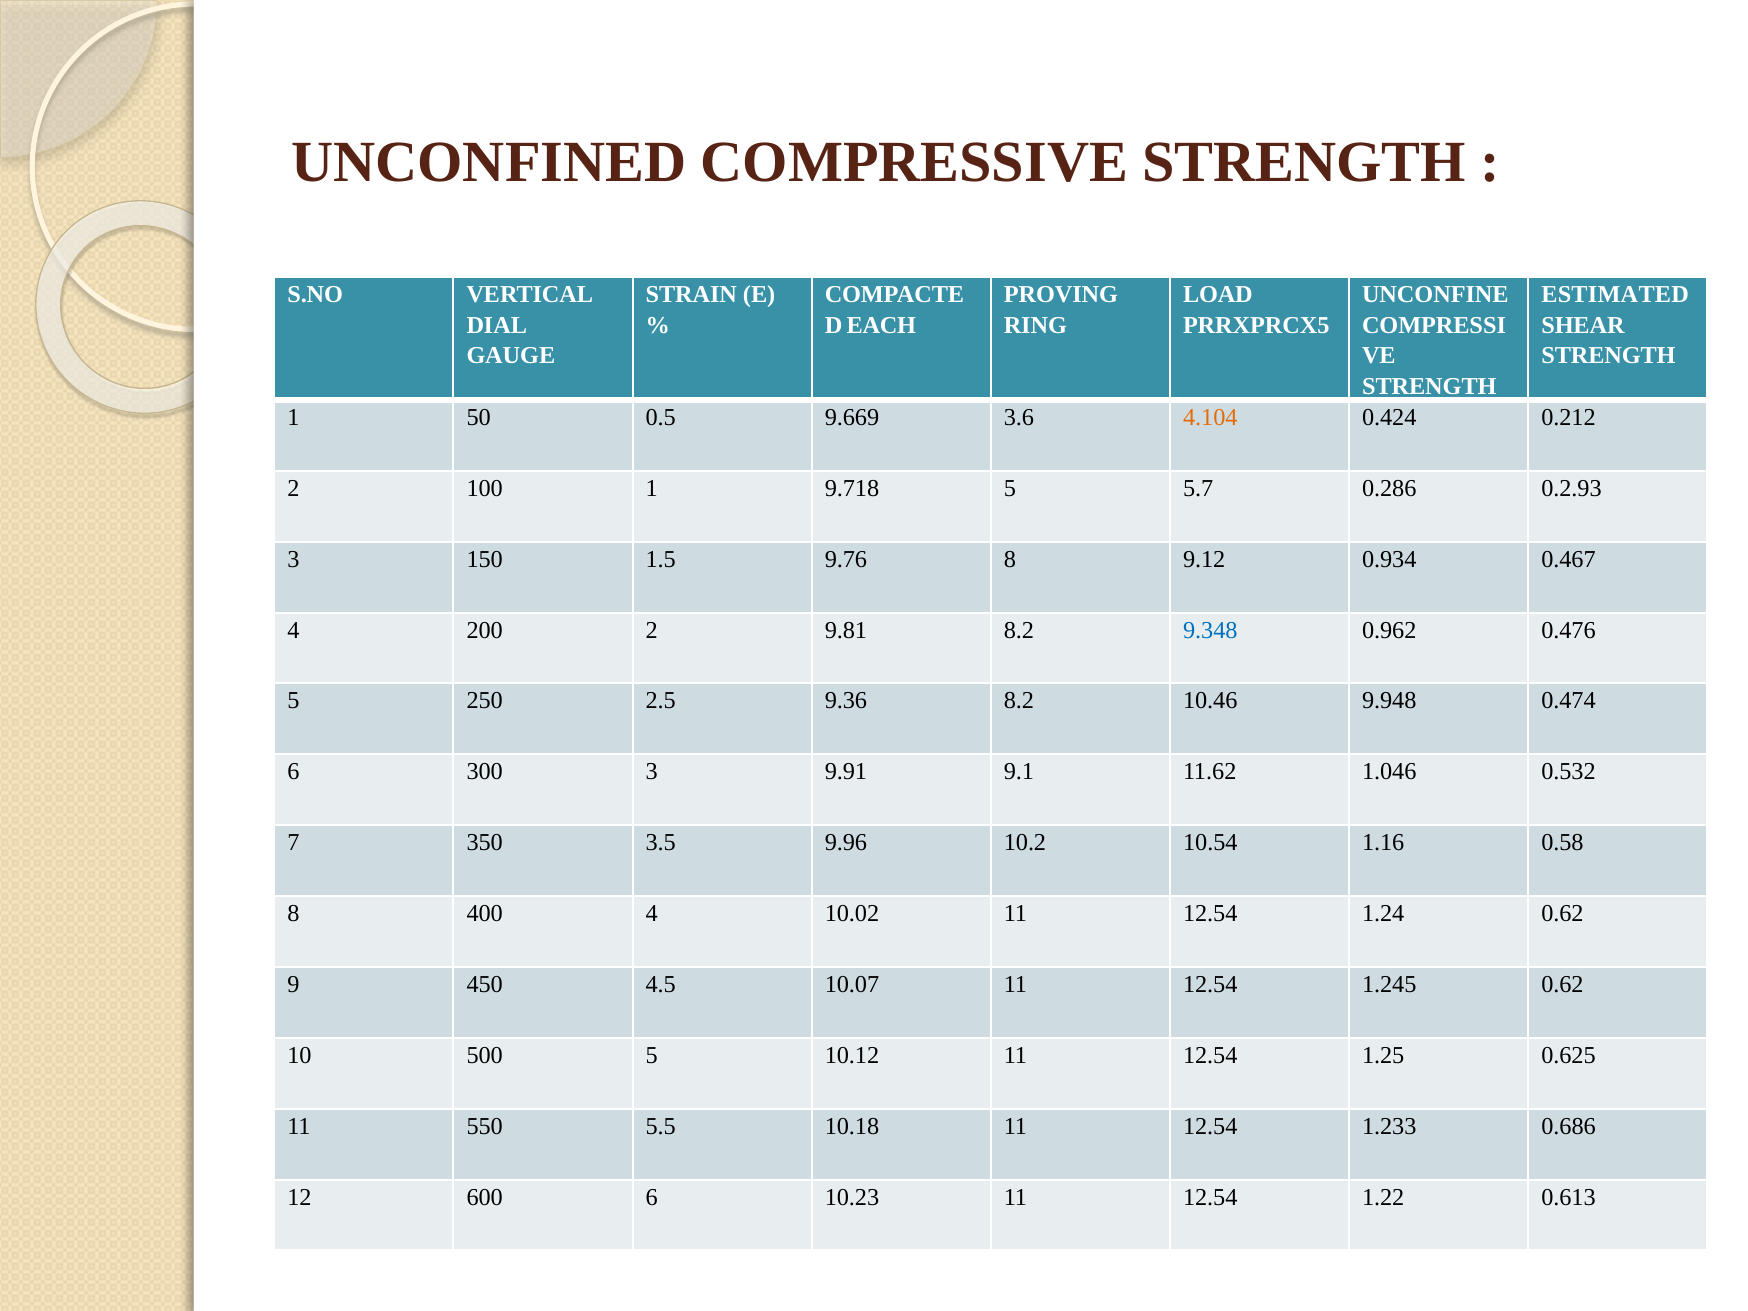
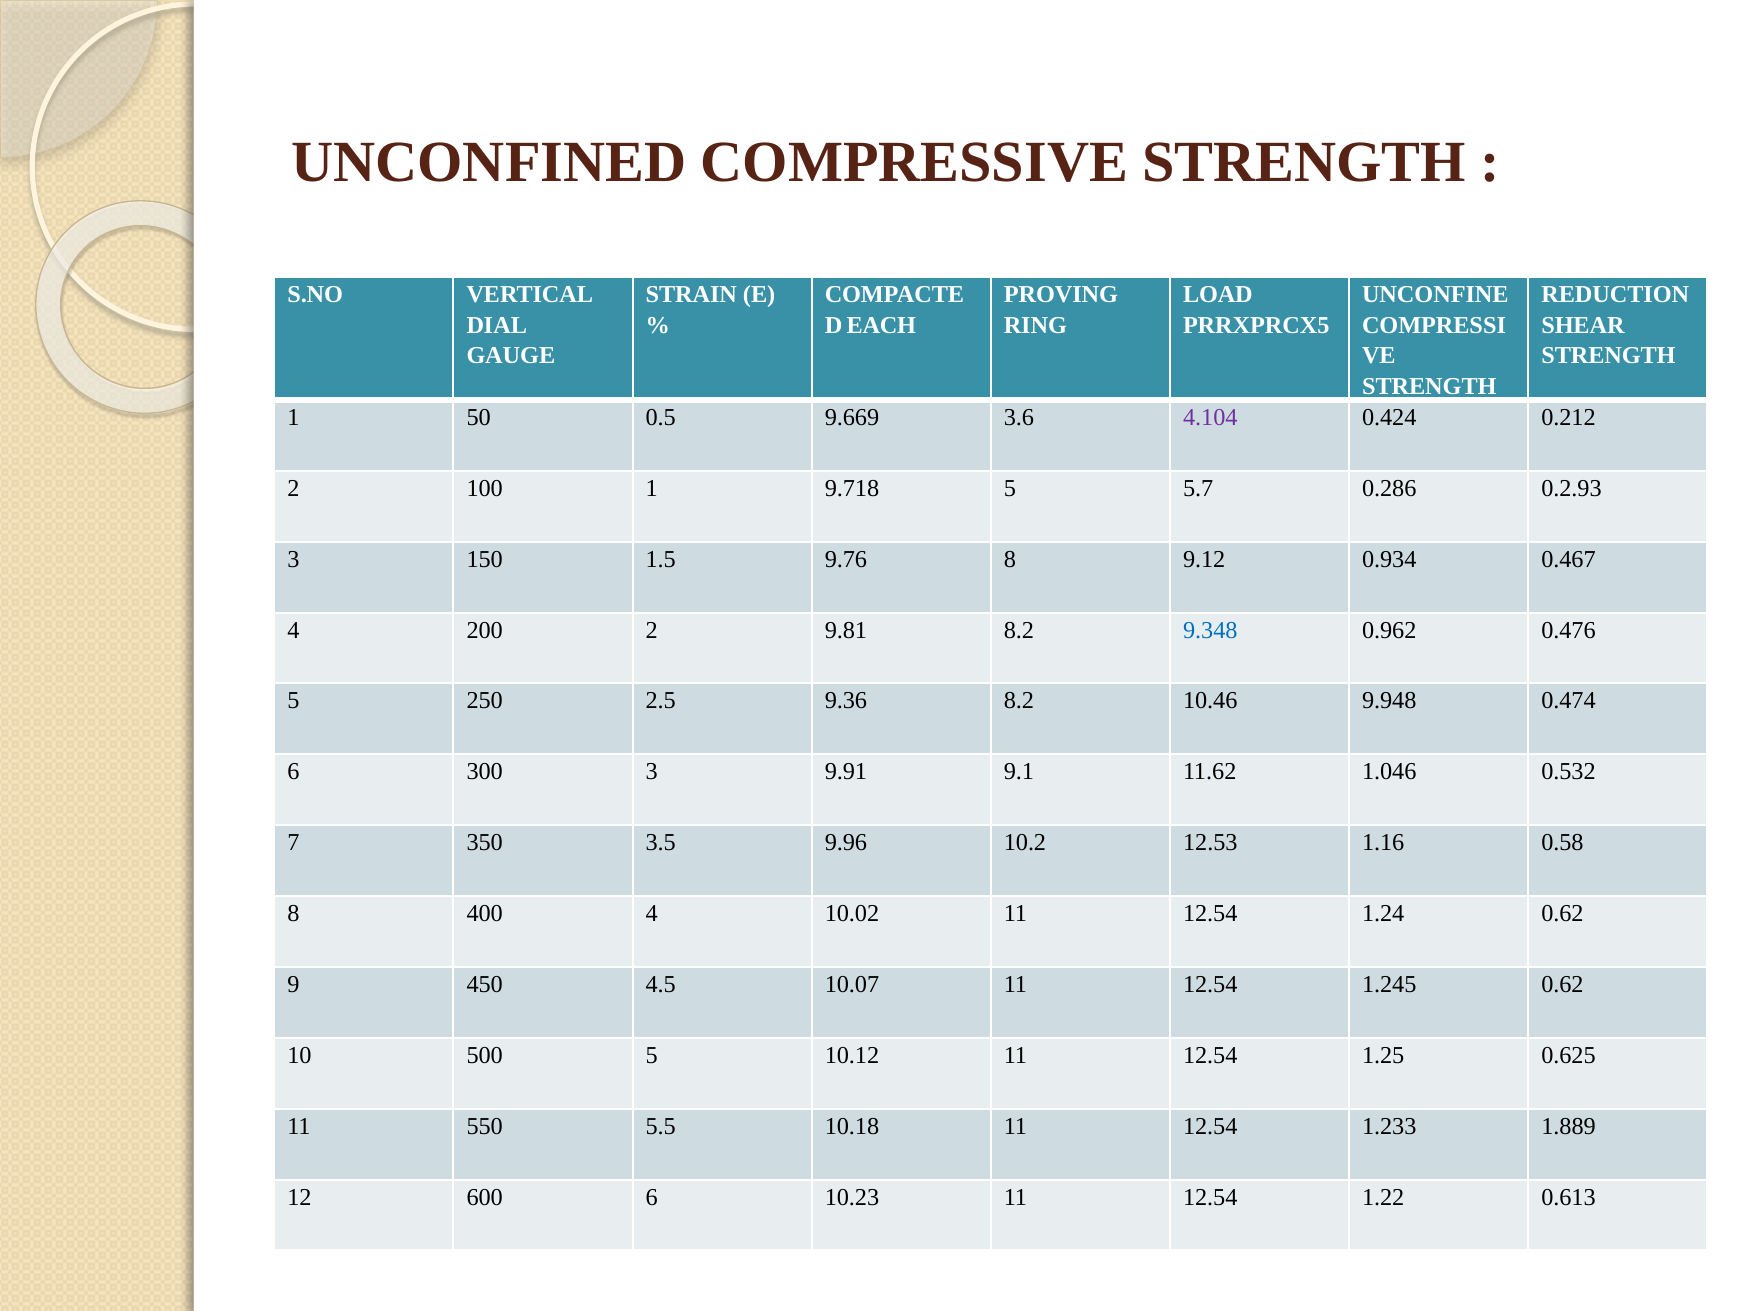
ESTIMATED: ESTIMATED -> REDUCTION
4.104 colour: orange -> purple
10.54: 10.54 -> 12.53
0.686: 0.686 -> 1.889
